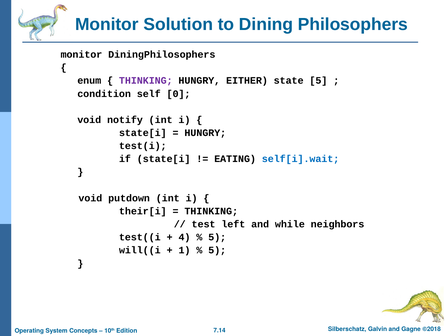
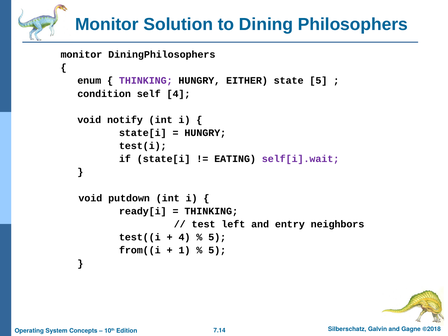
self 0: 0 -> 4
self[i].wait colour: blue -> purple
their[i: their[i -> ready[i
while: while -> entry
will((i: will((i -> from((i
